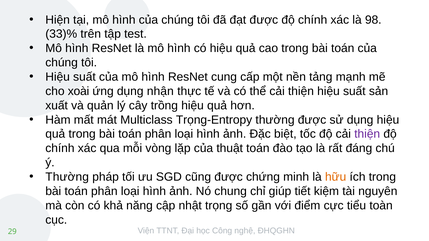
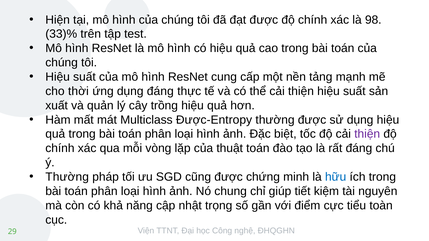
xoài: xoài -> thời
dụng nhận: nhận -> đáng
Trọng-Entropy: Trọng-Entropy -> Được-Entropy
hữu colour: orange -> blue
